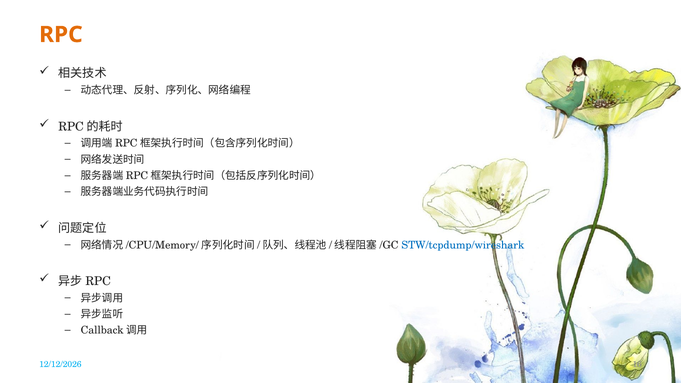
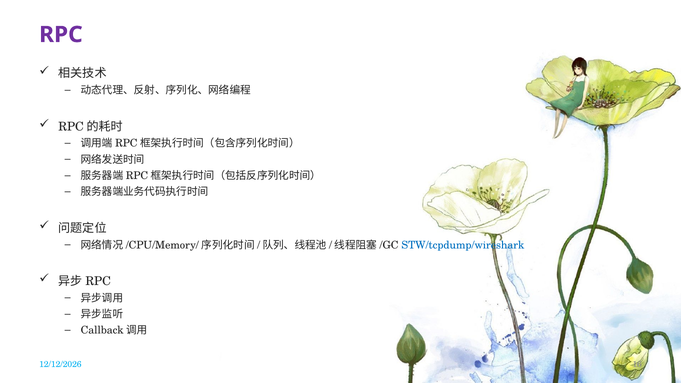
RPC colour: orange -> purple
